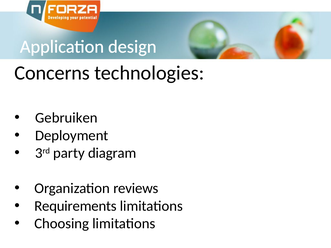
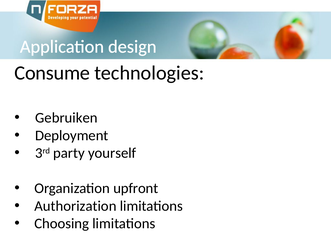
Concerns: Concerns -> Consume
diagram: diagram -> yourself
reviews: reviews -> upfront
Requirements: Requirements -> Authorization
